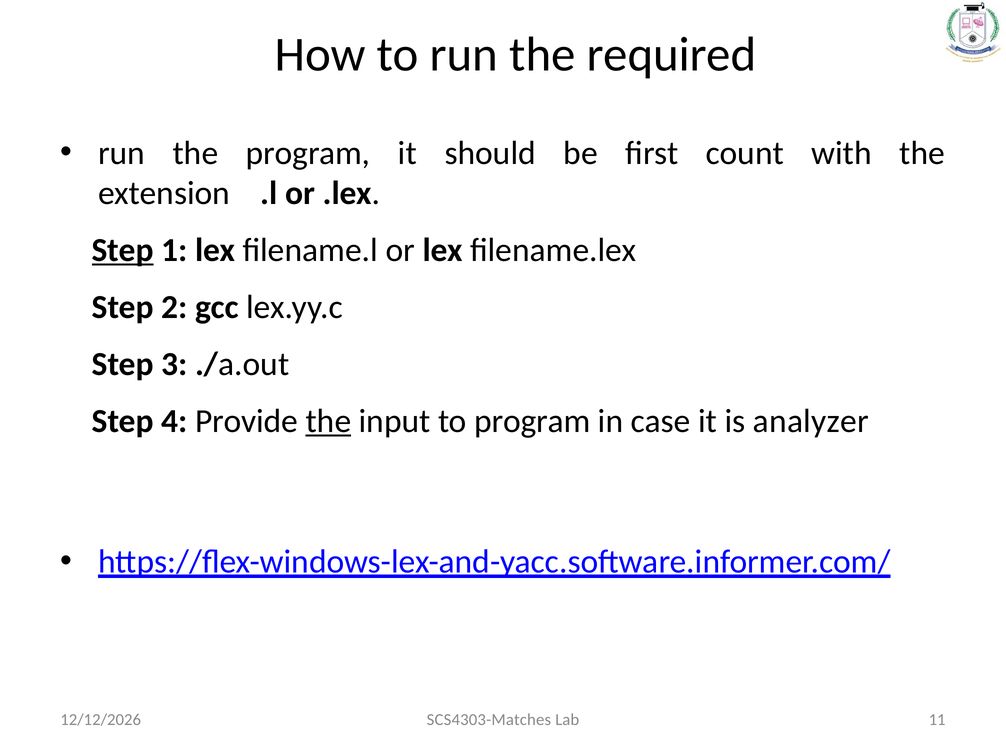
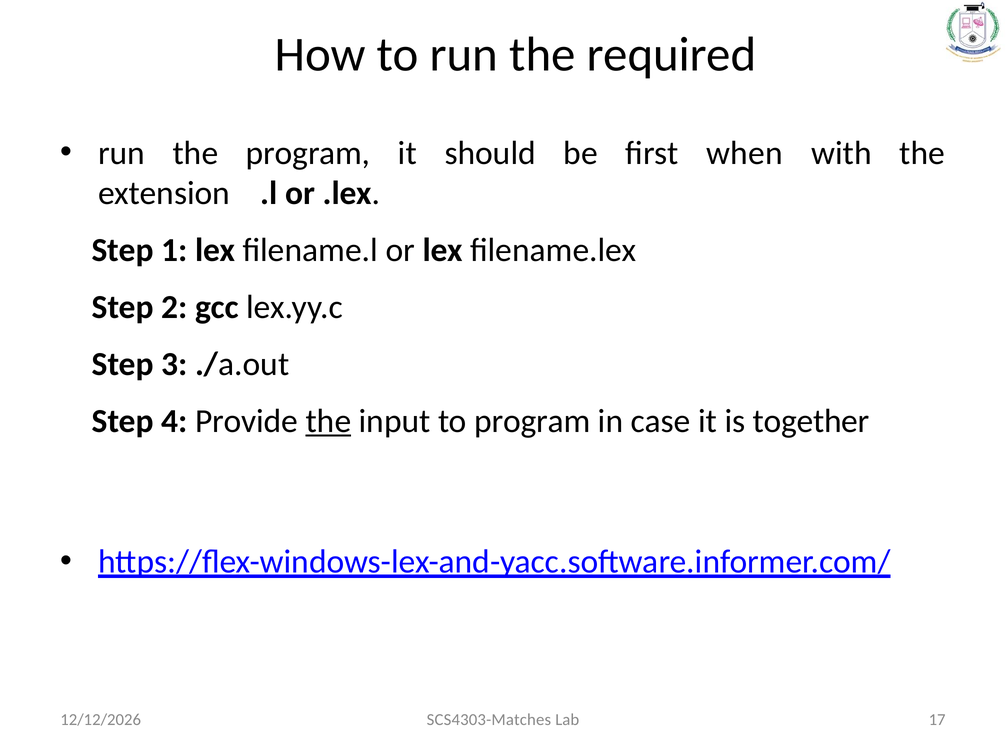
count: count -> when
Step at (123, 250) underline: present -> none
analyzer: analyzer -> together
11: 11 -> 17
